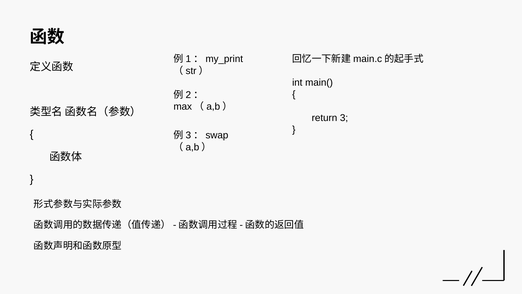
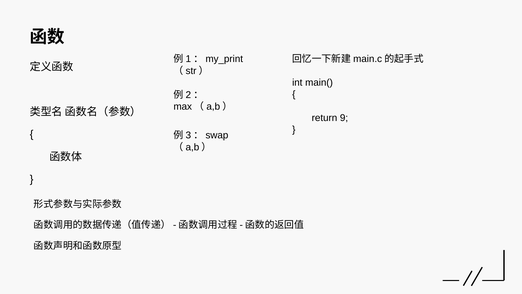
3: 3 -> 9
